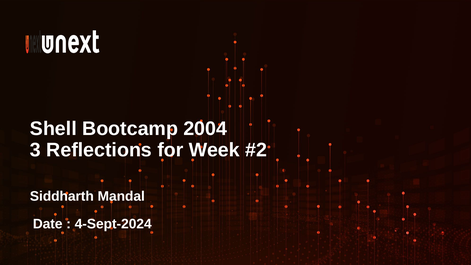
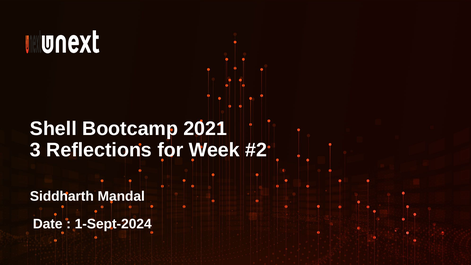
2004: 2004 -> 2021
4-Sept-2024: 4-Sept-2024 -> 1-Sept-2024
